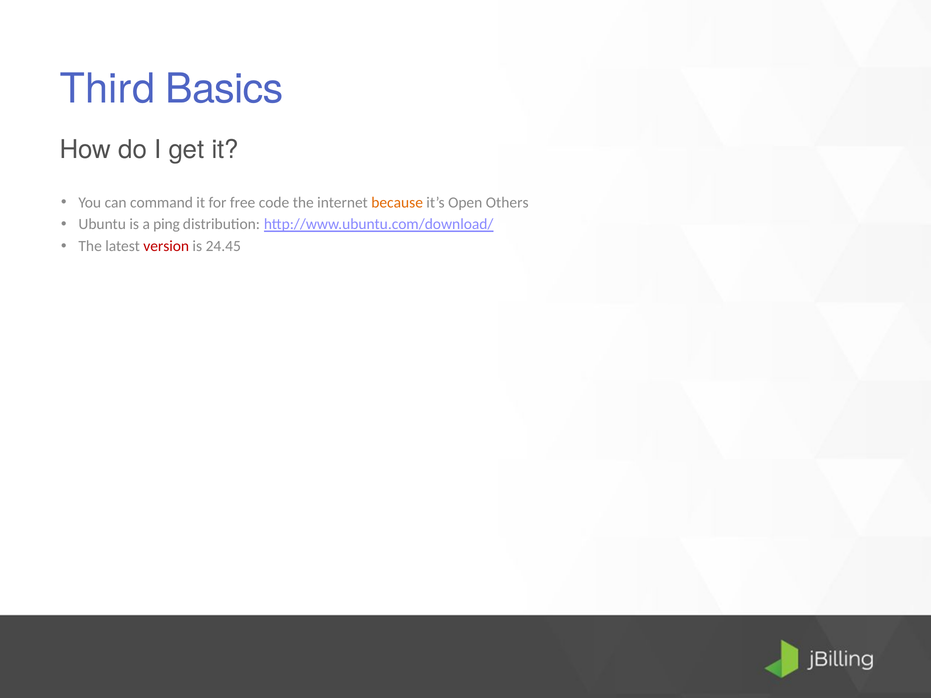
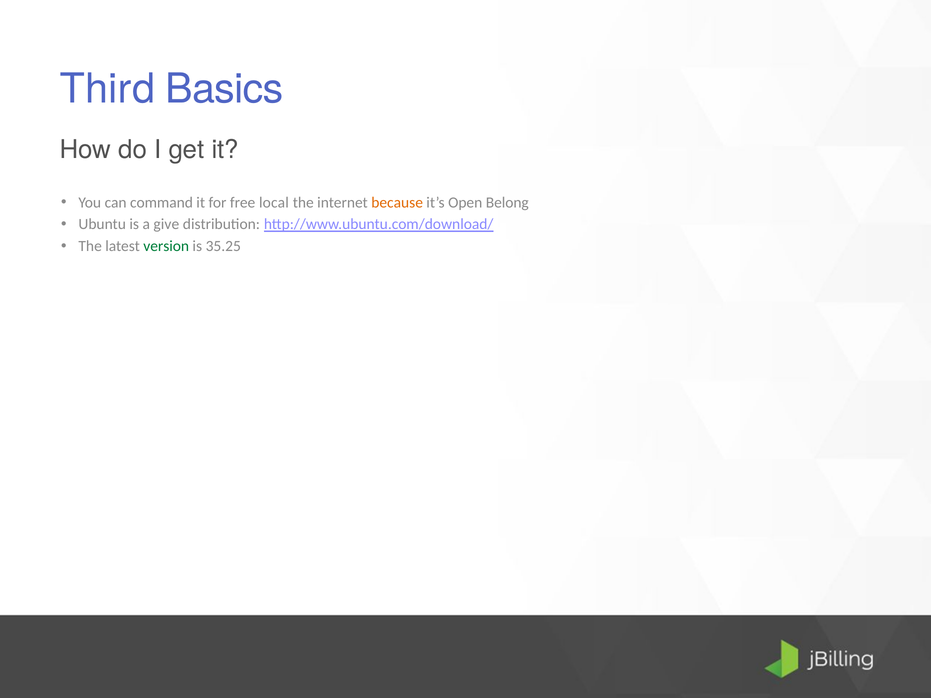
code: code -> local
Others: Others -> Belong
ping: ping -> give
version colour: red -> green
24.45: 24.45 -> 35.25
